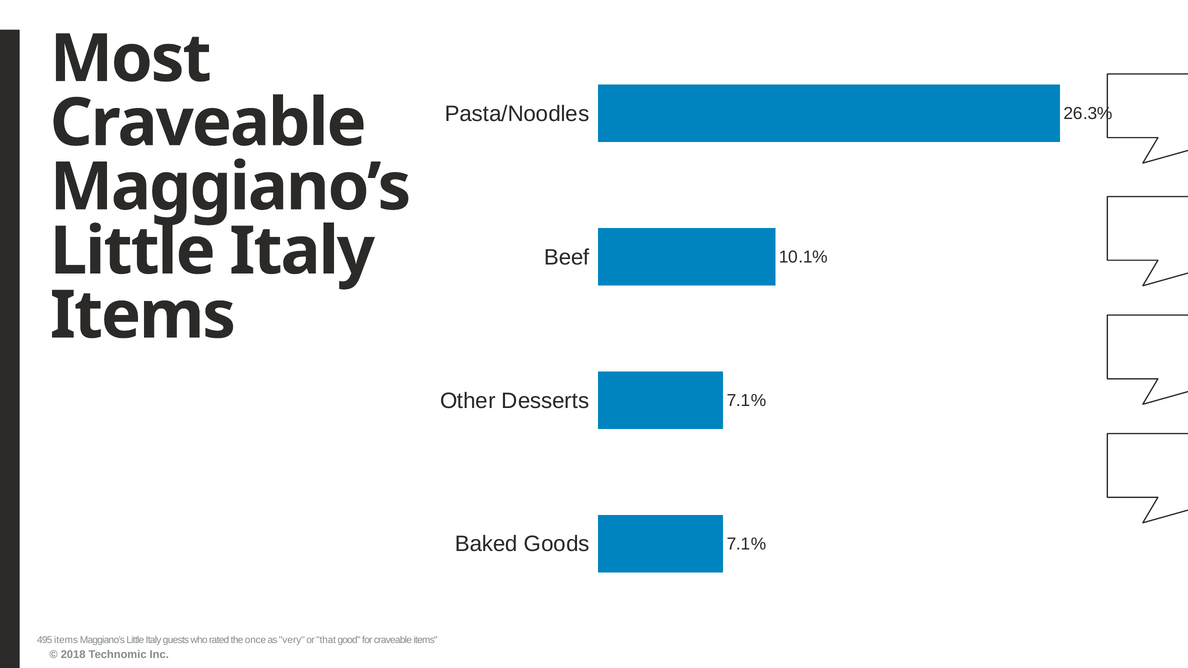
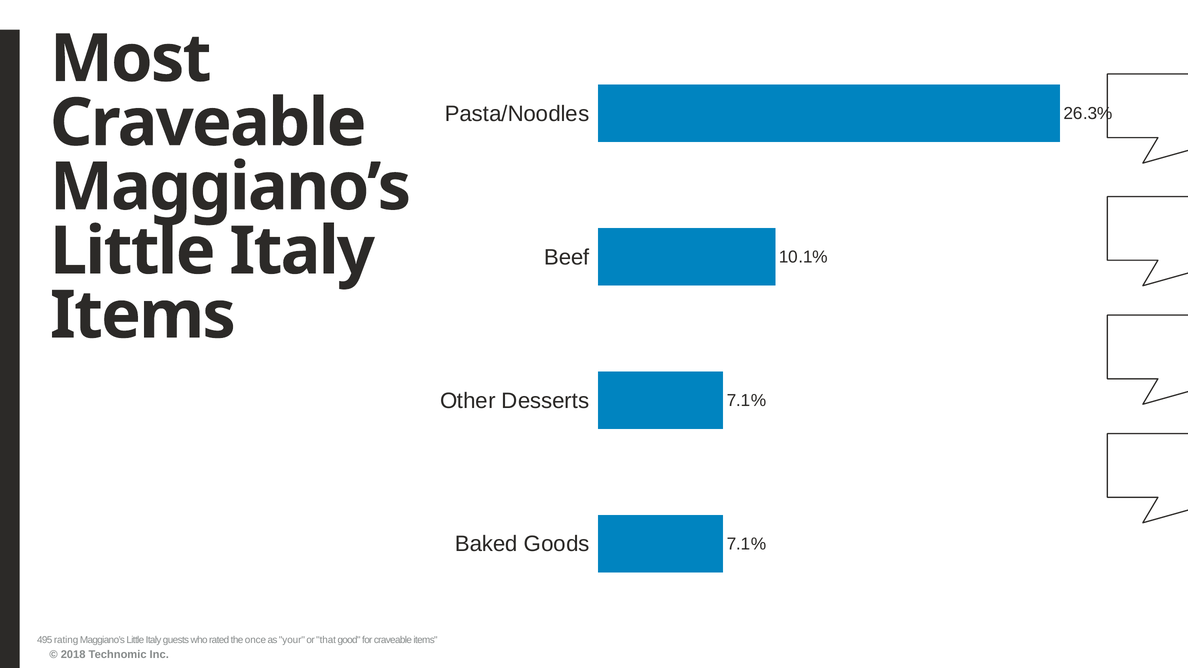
495 items: items -> rating
very: very -> your
